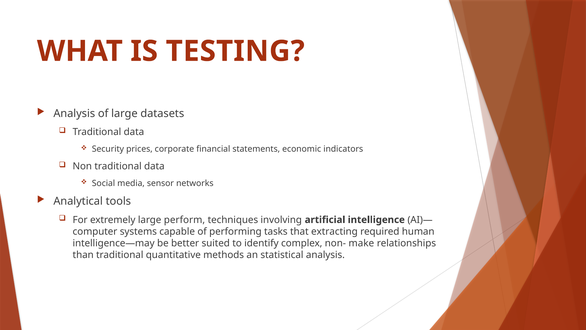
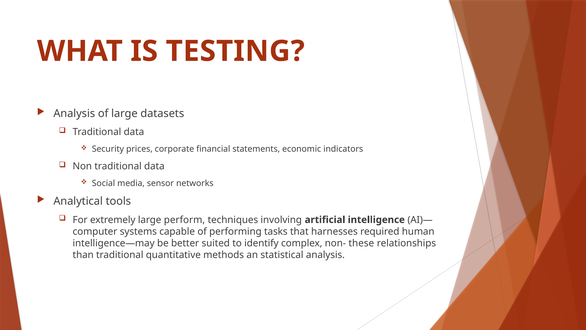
extracting: extracting -> harnesses
make: make -> these
